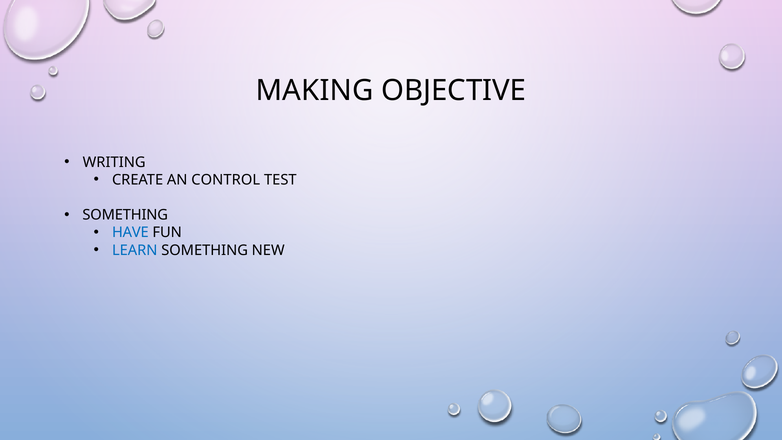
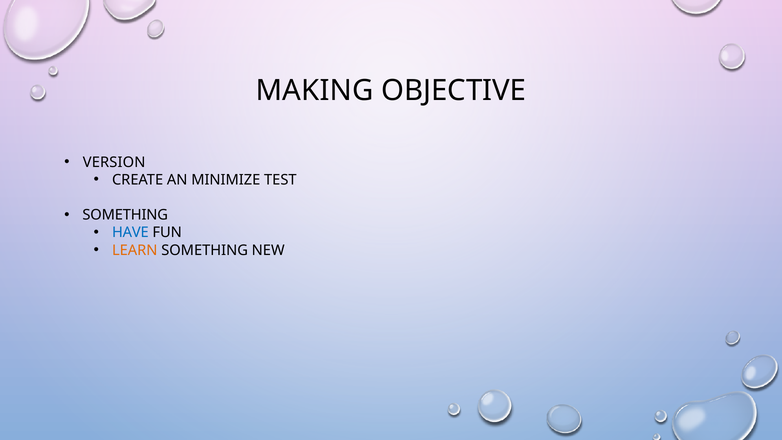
WRITING: WRITING -> VERSION
CONTROL: CONTROL -> MINIMIZE
LEARN colour: blue -> orange
